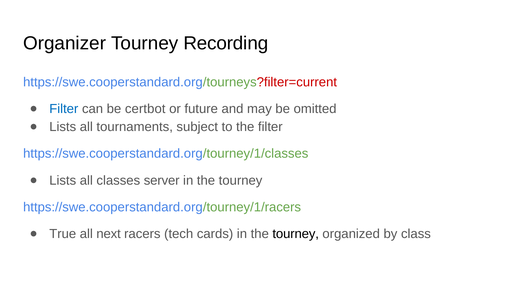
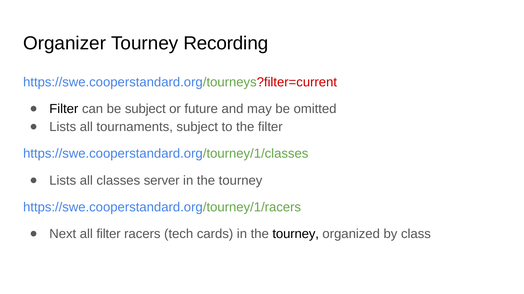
Filter at (64, 109) colour: blue -> black
be certbot: certbot -> subject
True: True -> Next
all next: next -> filter
